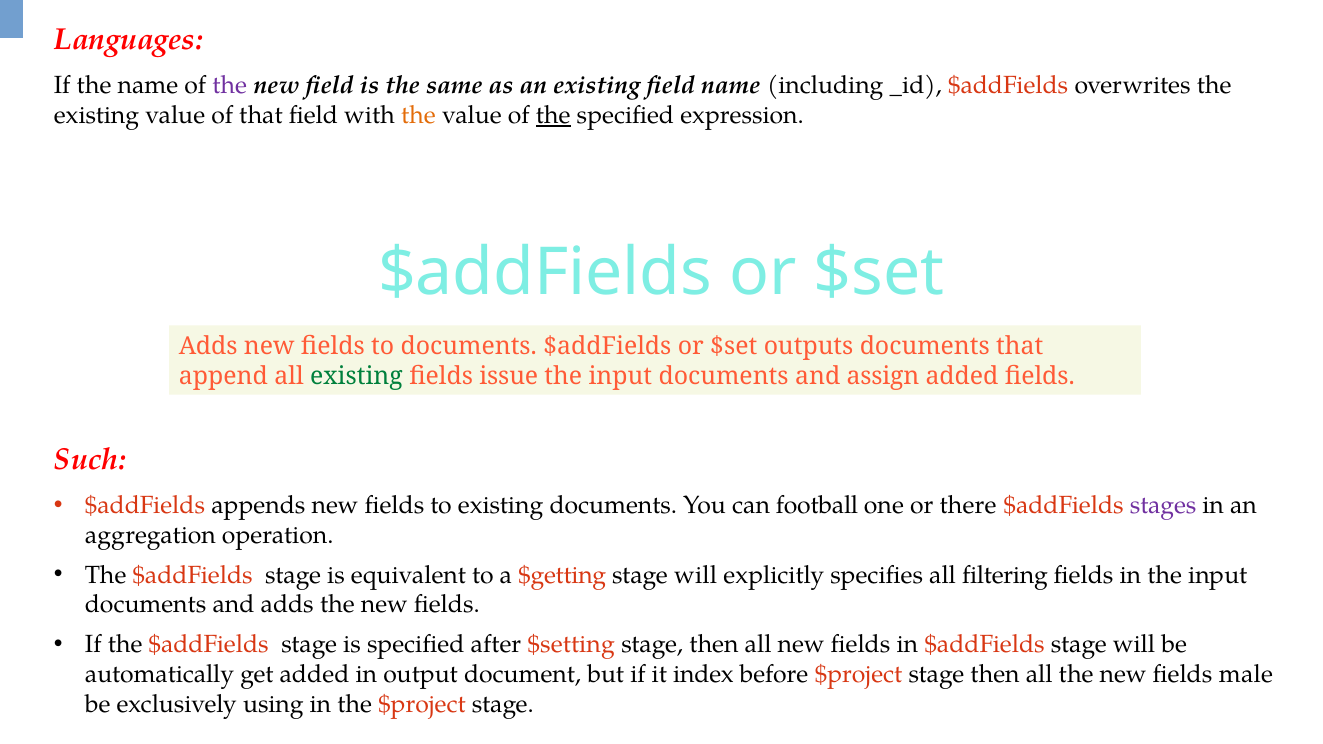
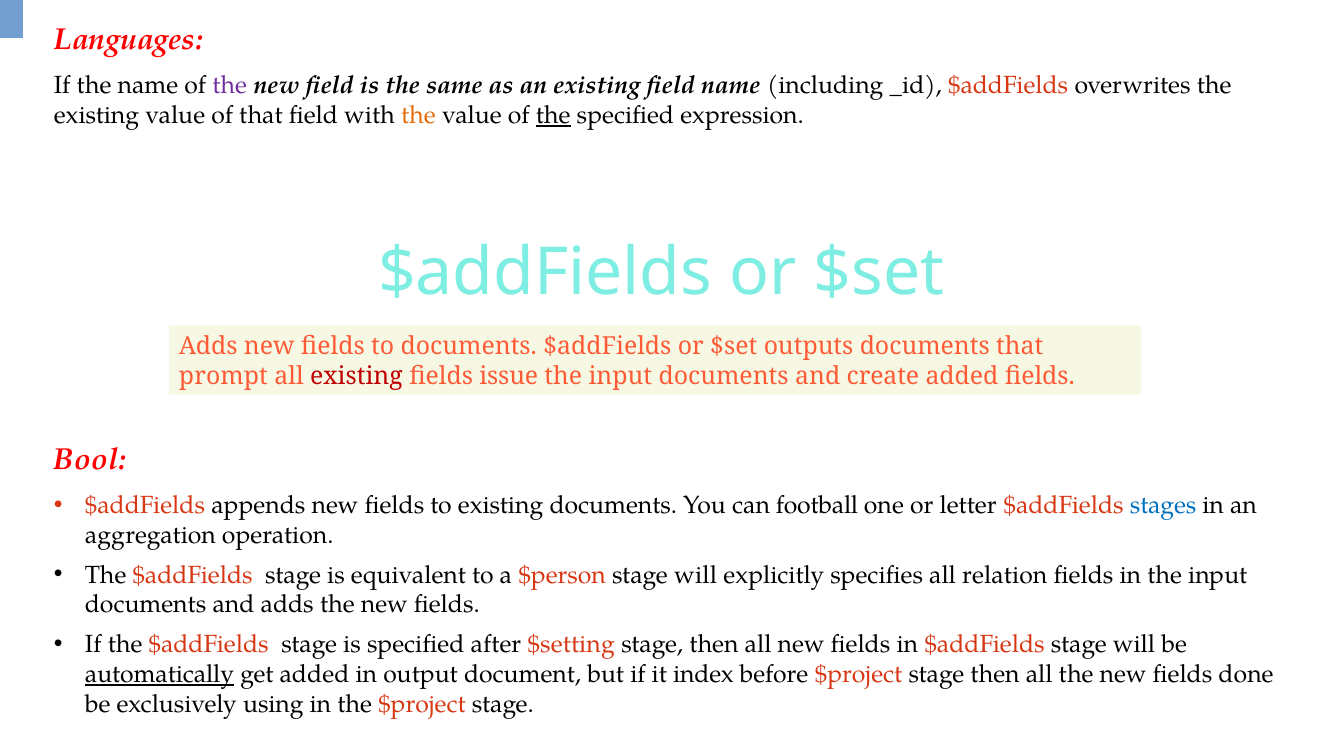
append: append -> prompt
existing at (356, 377) colour: green -> red
assign: assign -> create
Such: Such -> Bool
there: there -> letter
stages colour: purple -> blue
$getting: $getting -> $person
filtering: filtering -> relation
automatically underline: none -> present
male: male -> done
